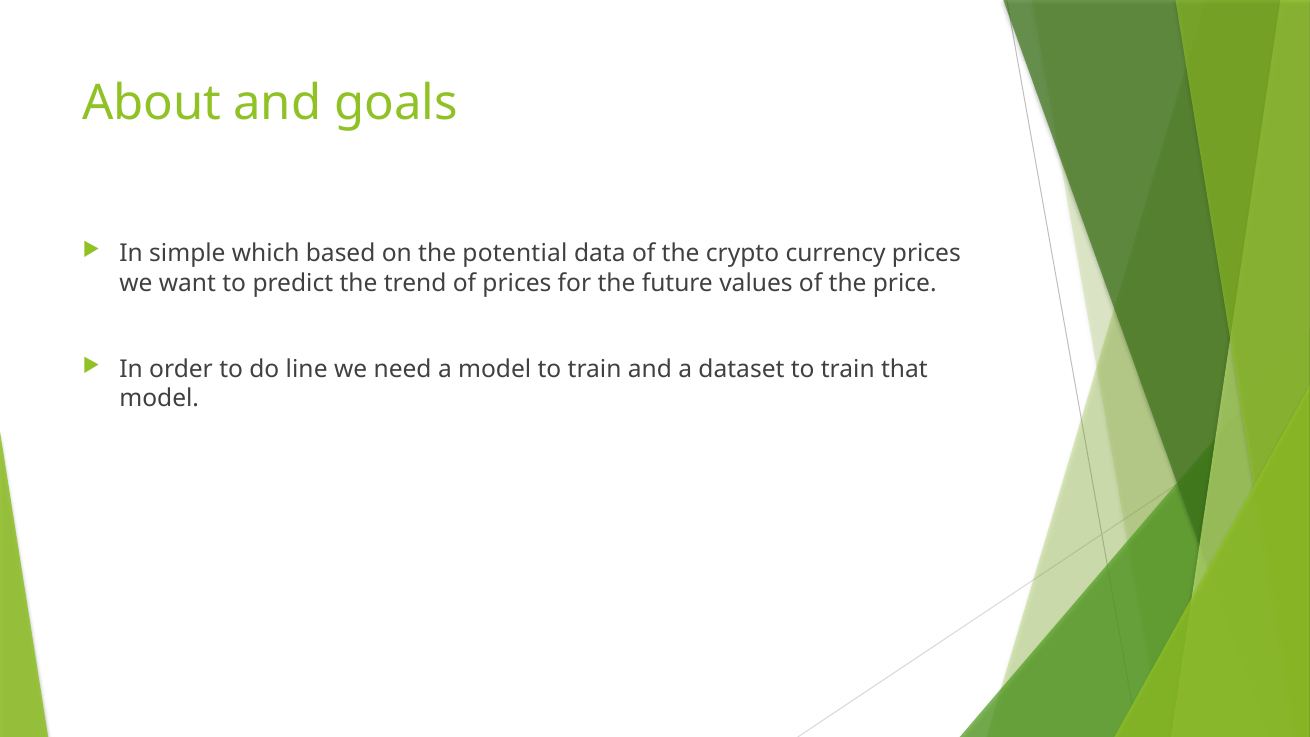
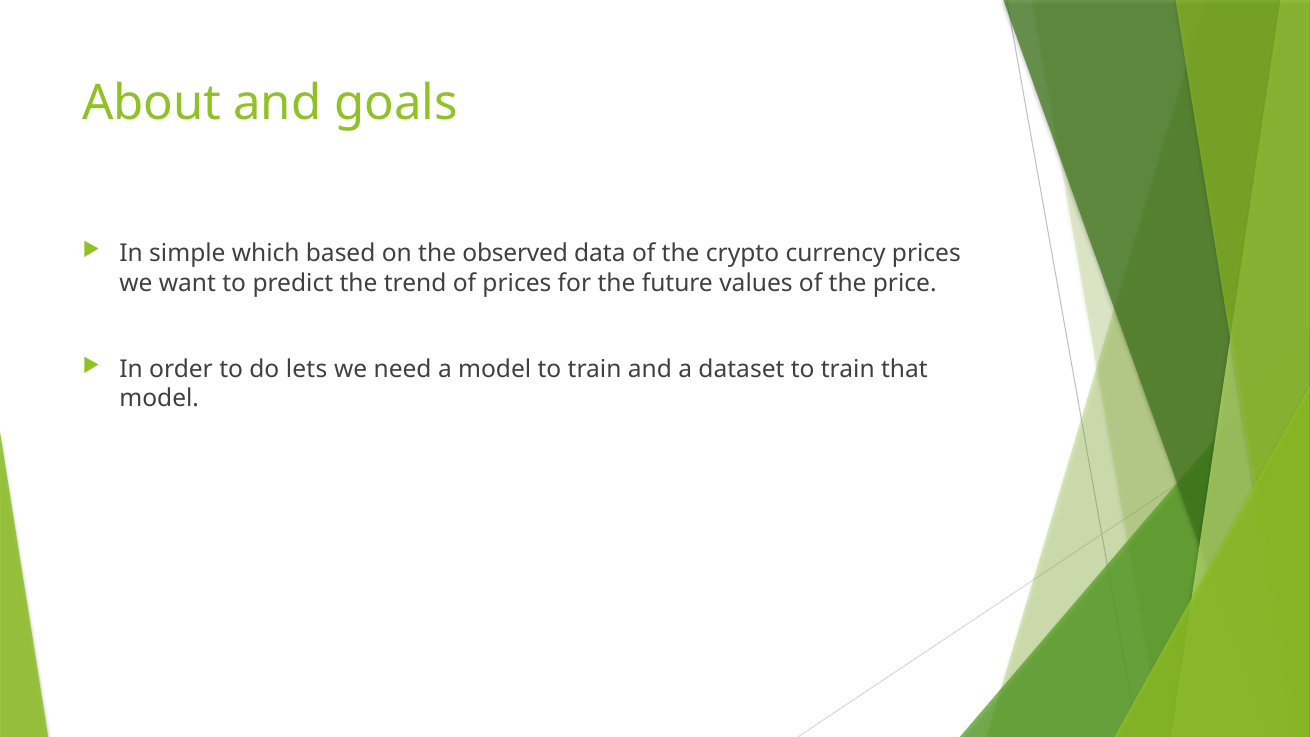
potential: potential -> observed
line: line -> lets
